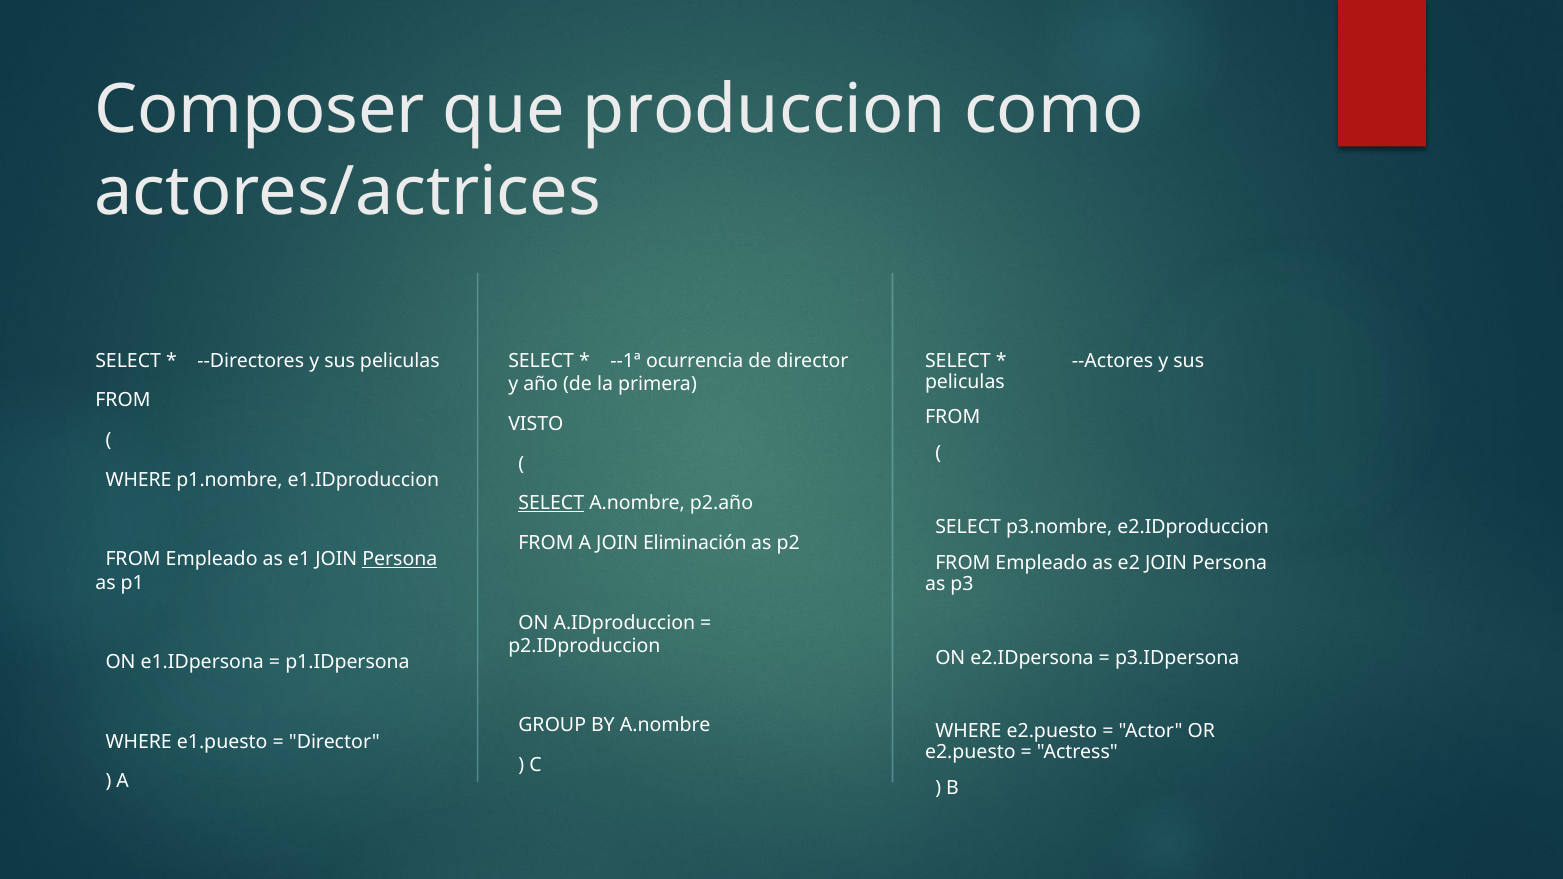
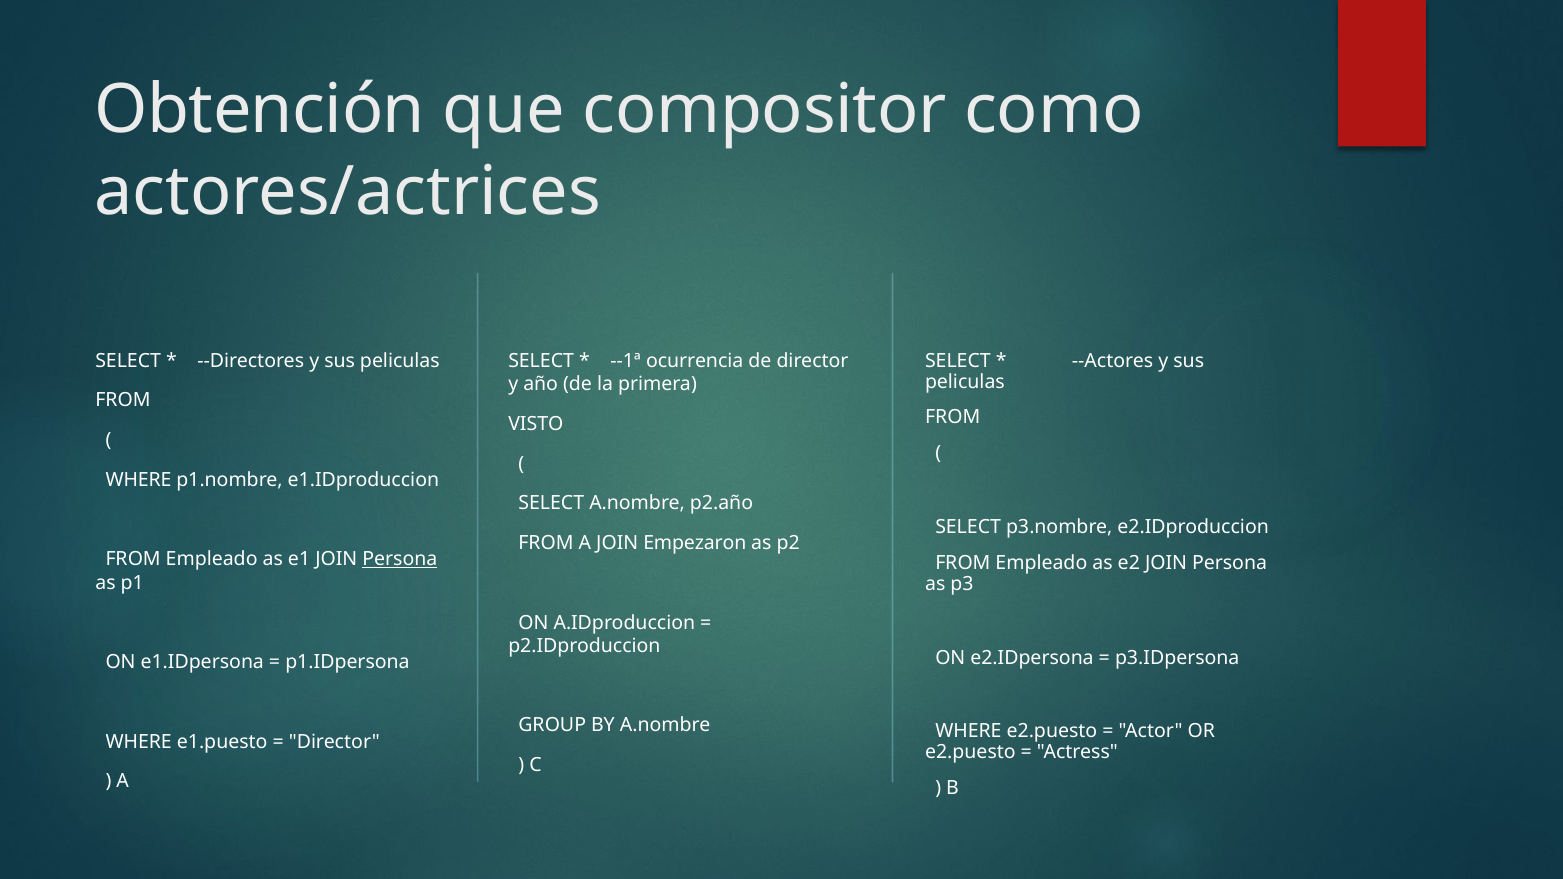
Composer: Composer -> Obtención
produccion: produccion -> compositor
SELECT at (551, 503) underline: present -> none
Eliminación: Eliminación -> Empezaron
